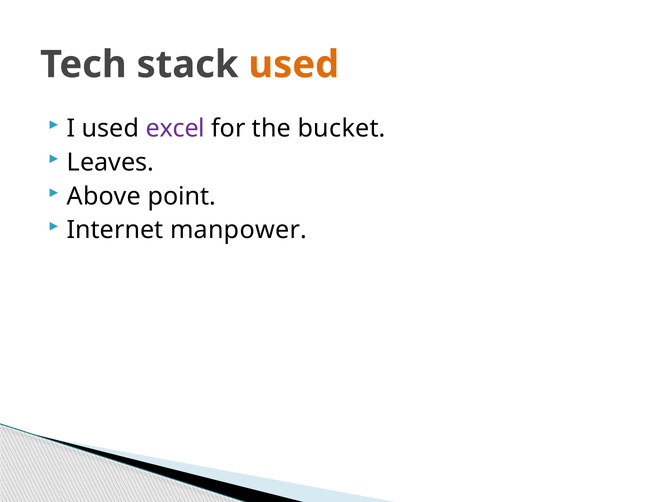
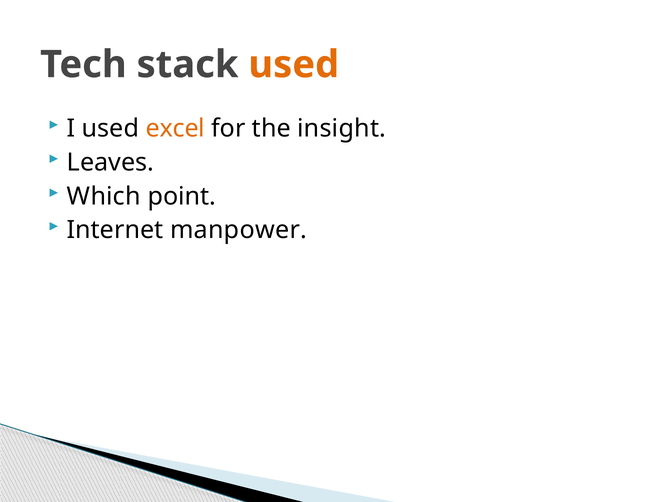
excel colour: purple -> orange
bucket: bucket -> insight
Above: Above -> Which
